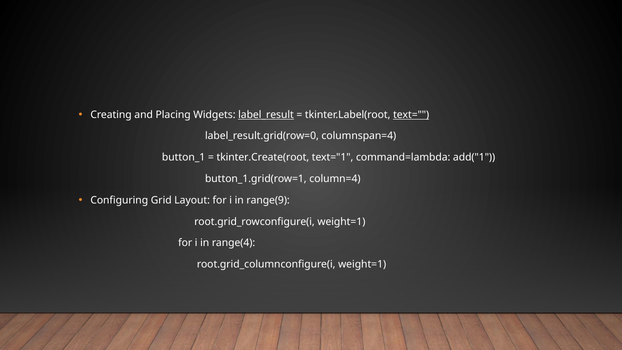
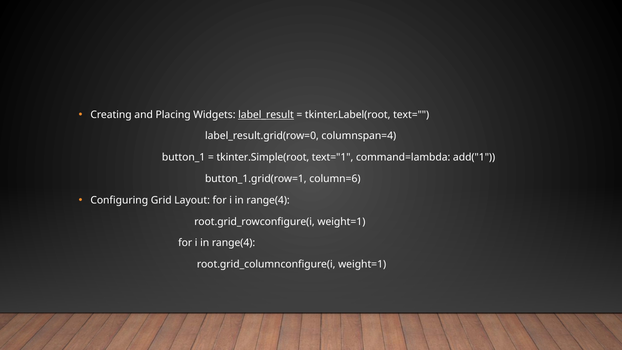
text= underline: present -> none
tkinter.Create(root: tkinter.Create(root -> tkinter.Simple(root
column=4: column=4 -> column=6
range(9 at (268, 200): range(9 -> range(4
